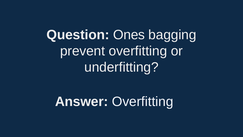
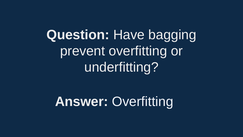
Ones: Ones -> Have
